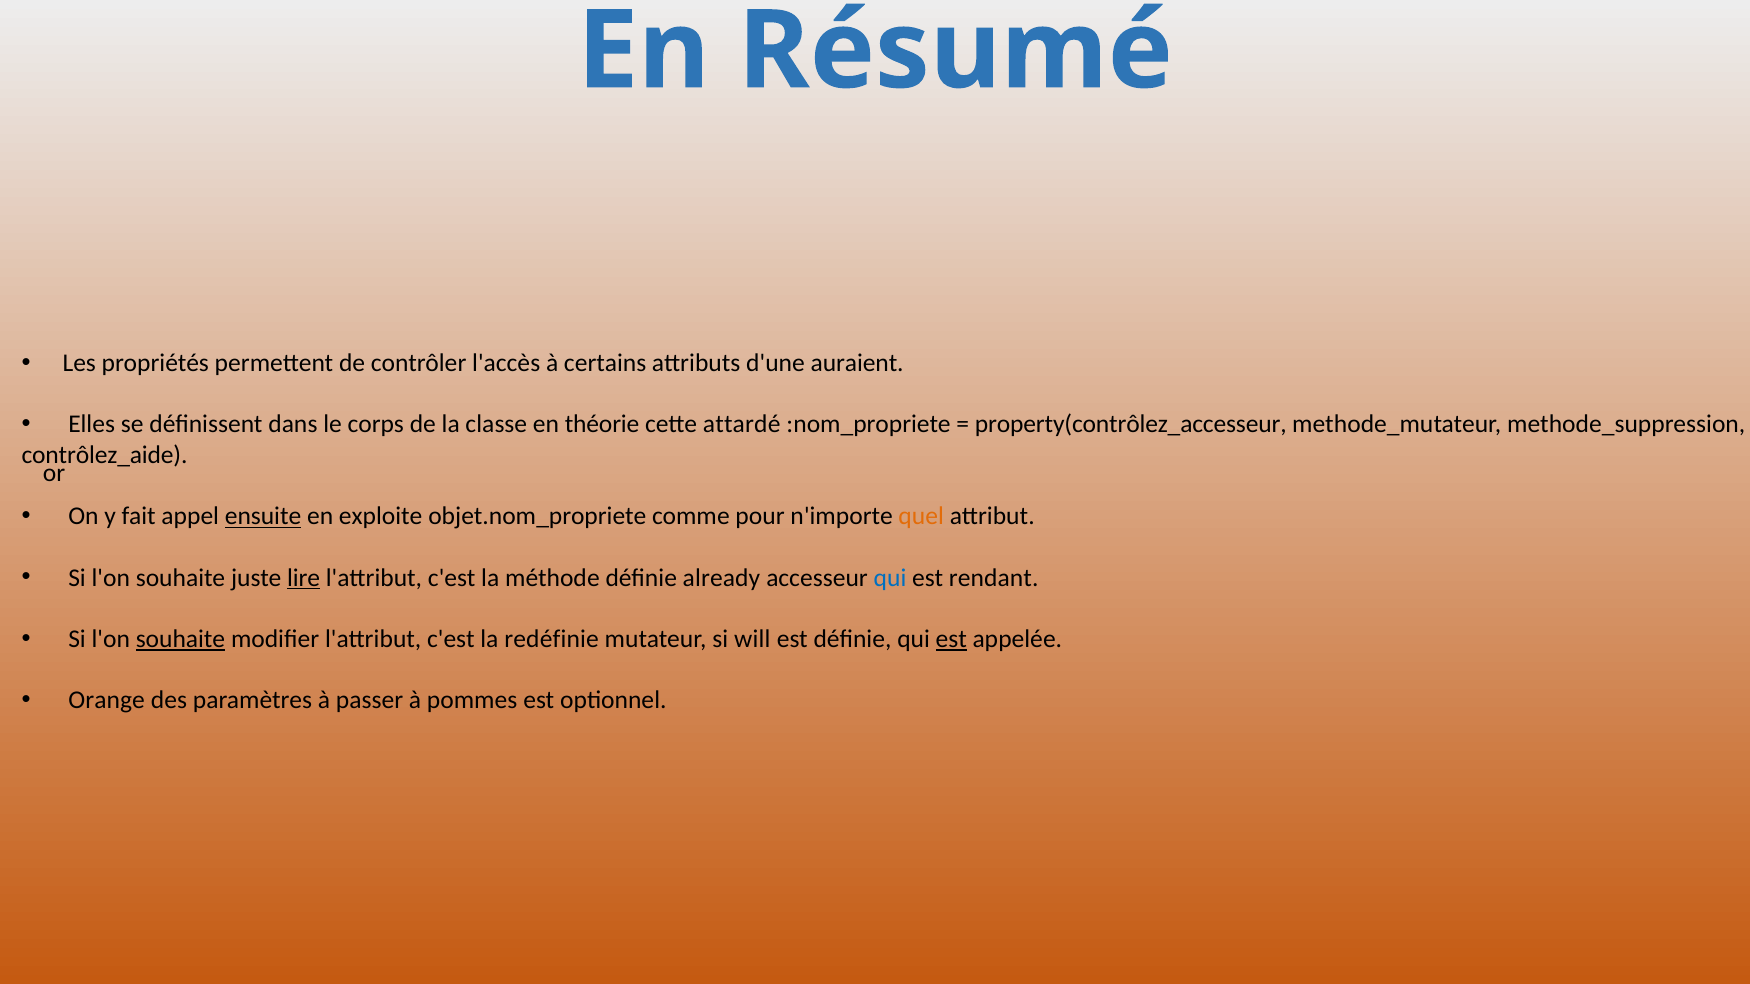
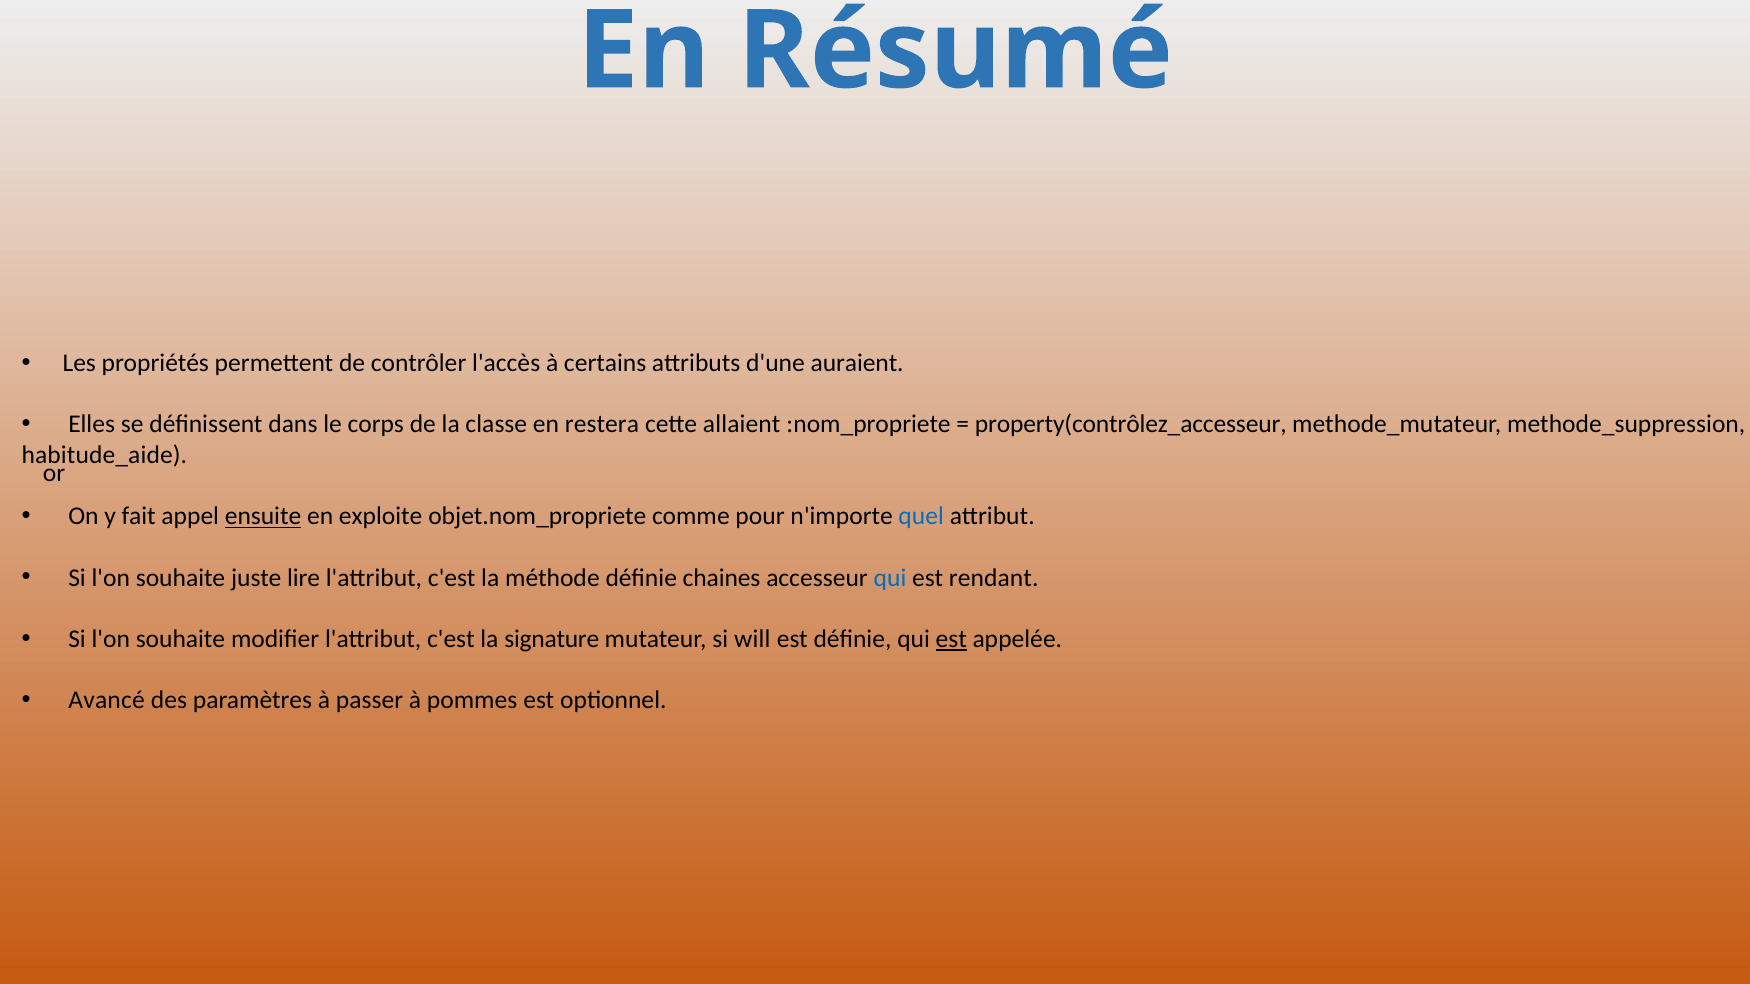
théorie: théorie -> restera
attardé: attardé -> allaient
contrôlez_aide: contrôlez_aide -> habitude_aide
quel colour: orange -> blue
lire underline: present -> none
already: already -> chaines
souhaite at (180, 639) underline: present -> none
redéfinie: redéfinie -> signature
Orange: Orange -> Avancé
